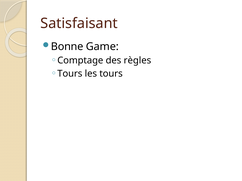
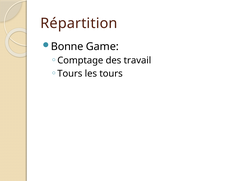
Satisfaisant: Satisfaisant -> Répartition
règles: règles -> travail
